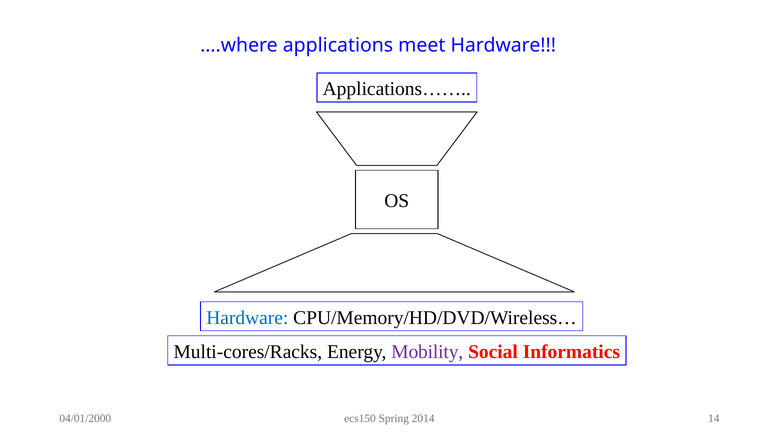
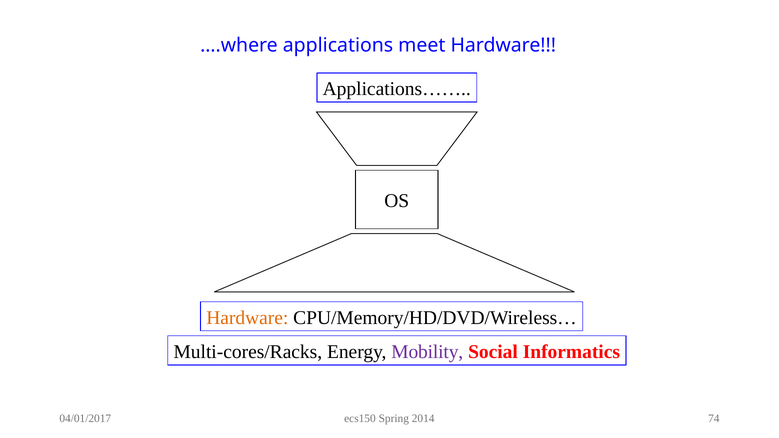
Hardware at (247, 318) colour: blue -> orange
04/01/2000: 04/01/2000 -> 04/01/2017
14: 14 -> 74
